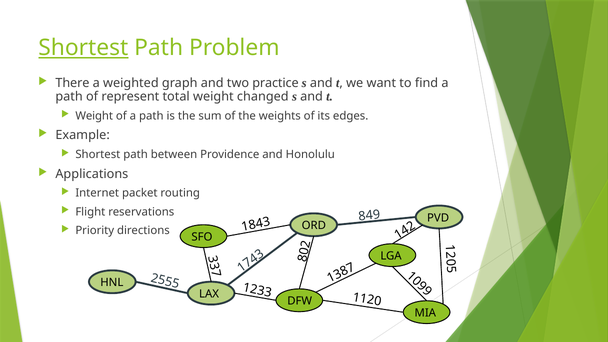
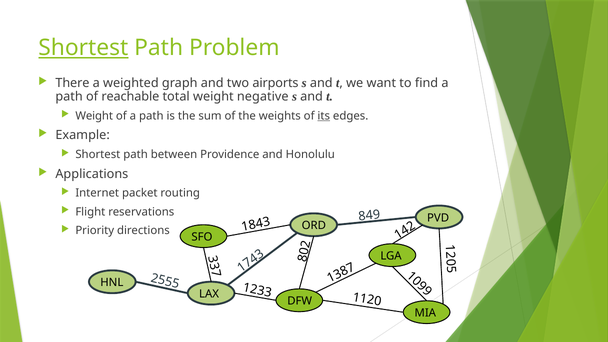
practice: practice -> airports
represent: represent -> reachable
changed: changed -> negative
its underline: none -> present
